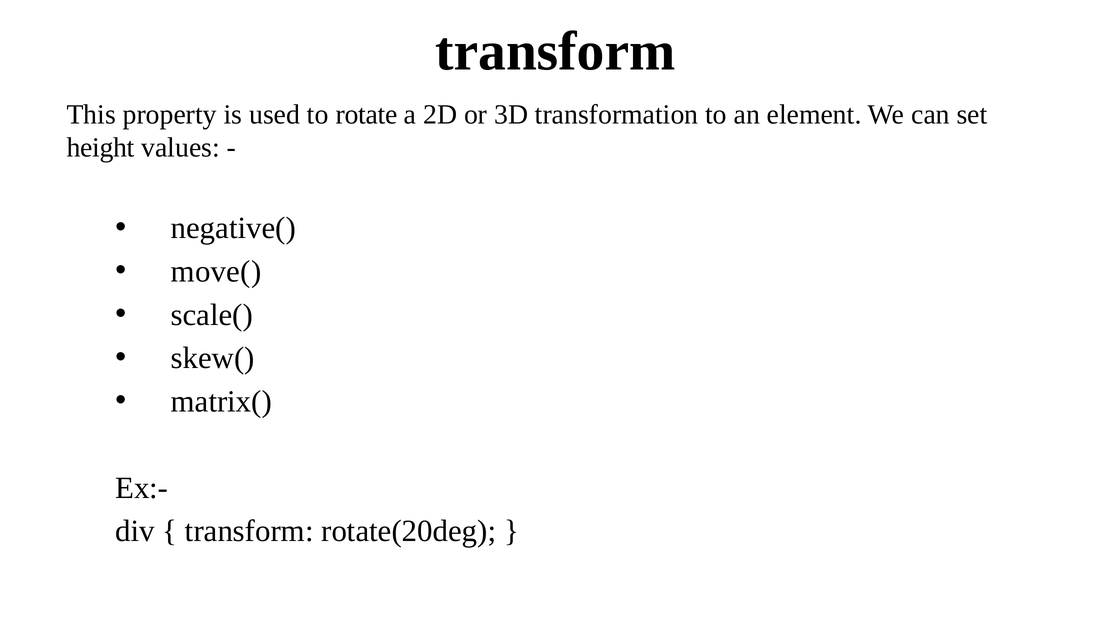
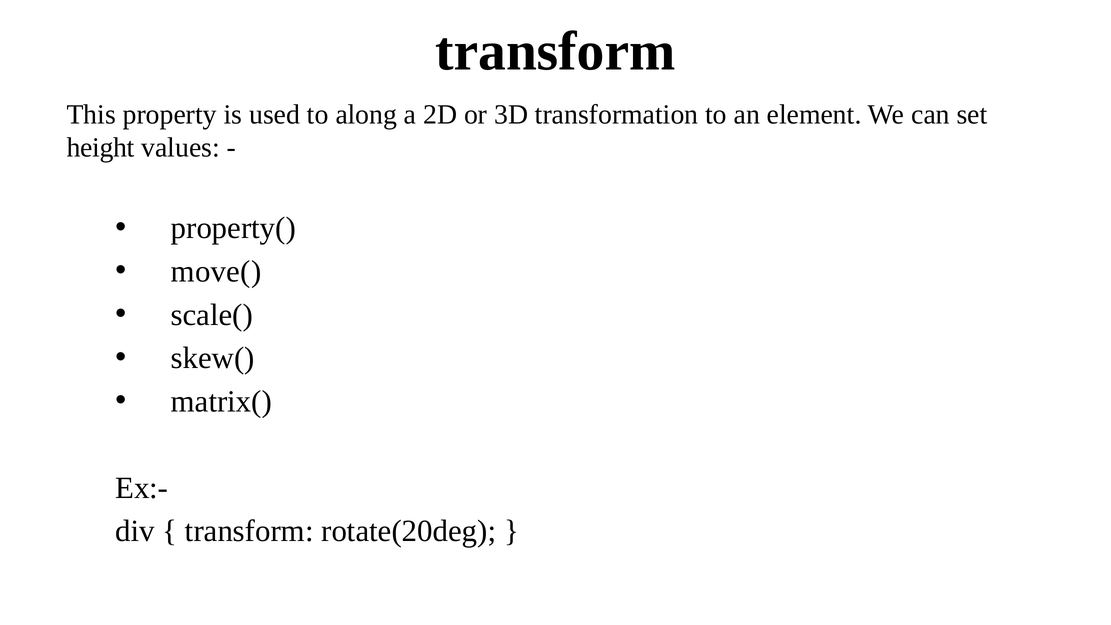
rotate: rotate -> along
negative(: negative( -> property(
